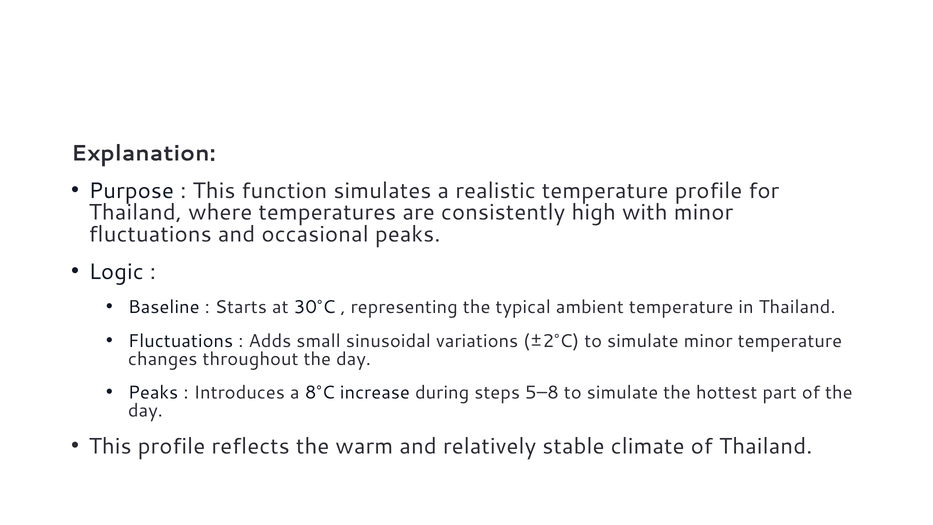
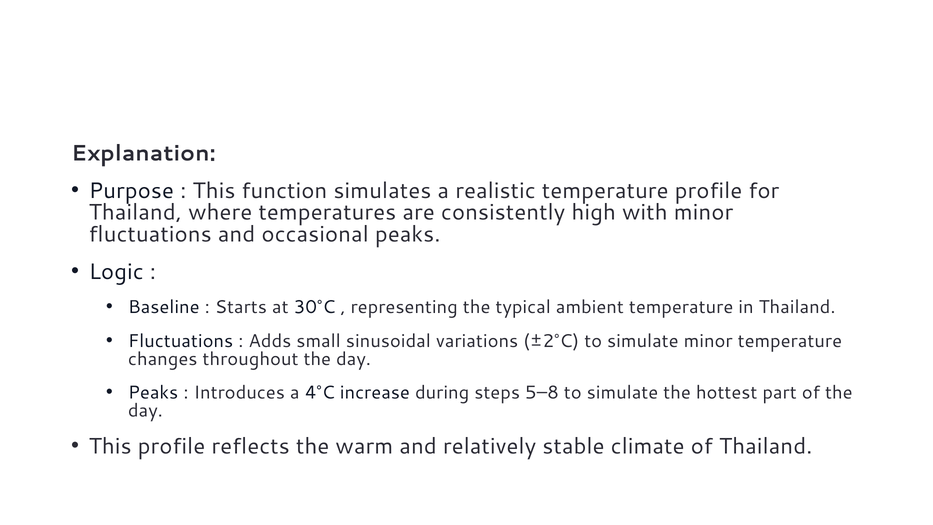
8°C: 8°C -> 4°C
